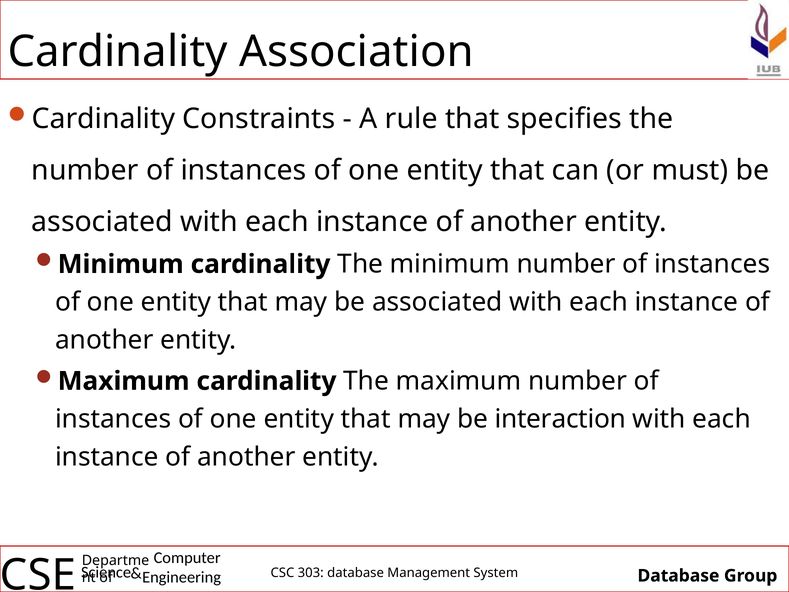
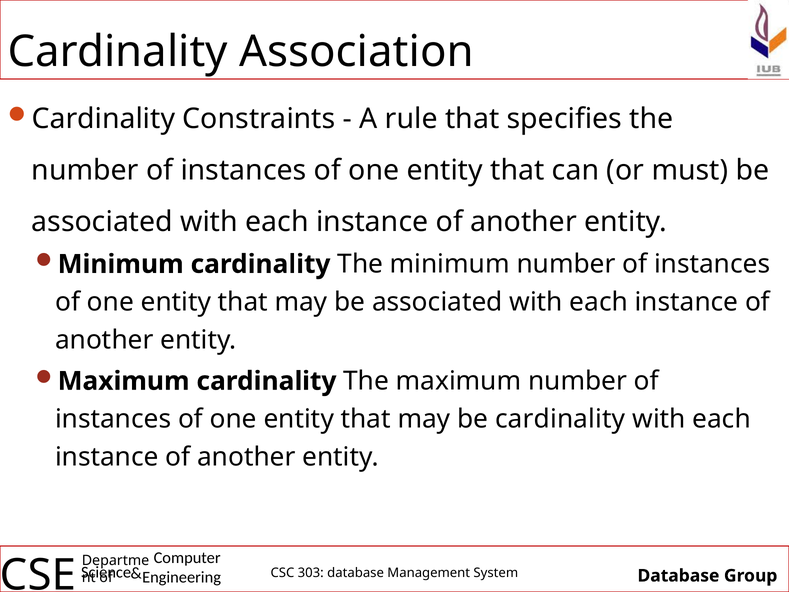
be interaction: interaction -> cardinality
